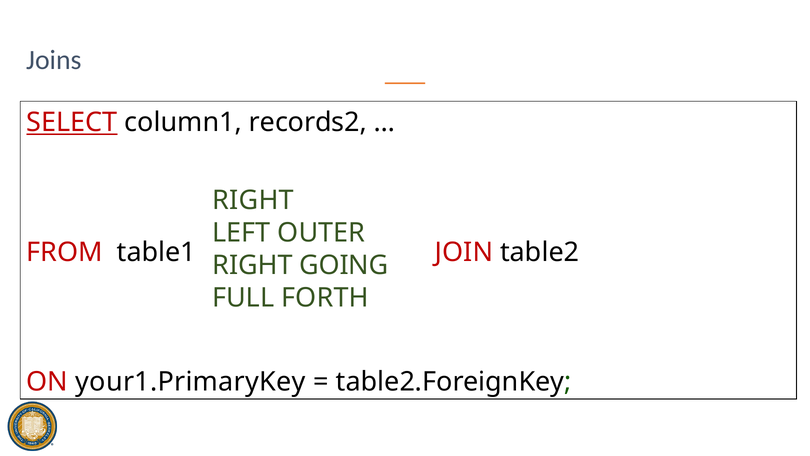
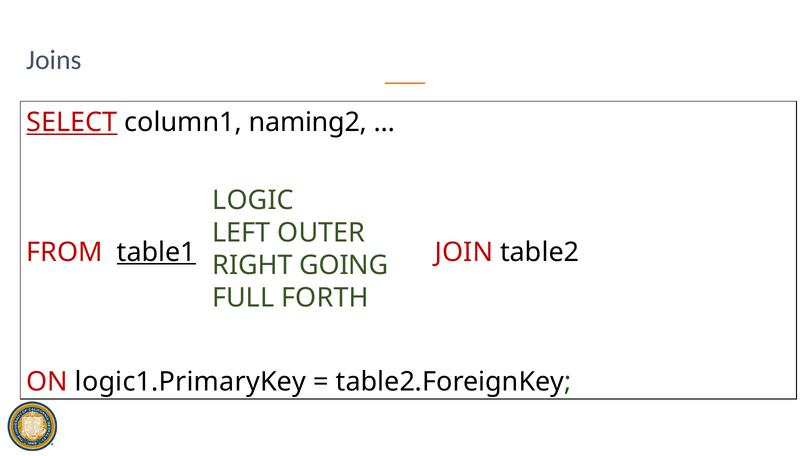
records2: records2 -> naming2
RIGHT at (253, 200): RIGHT -> LOGIC
table1 underline: none -> present
your1.PrimaryKey: your1.PrimaryKey -> logic1.PrimaryKey
